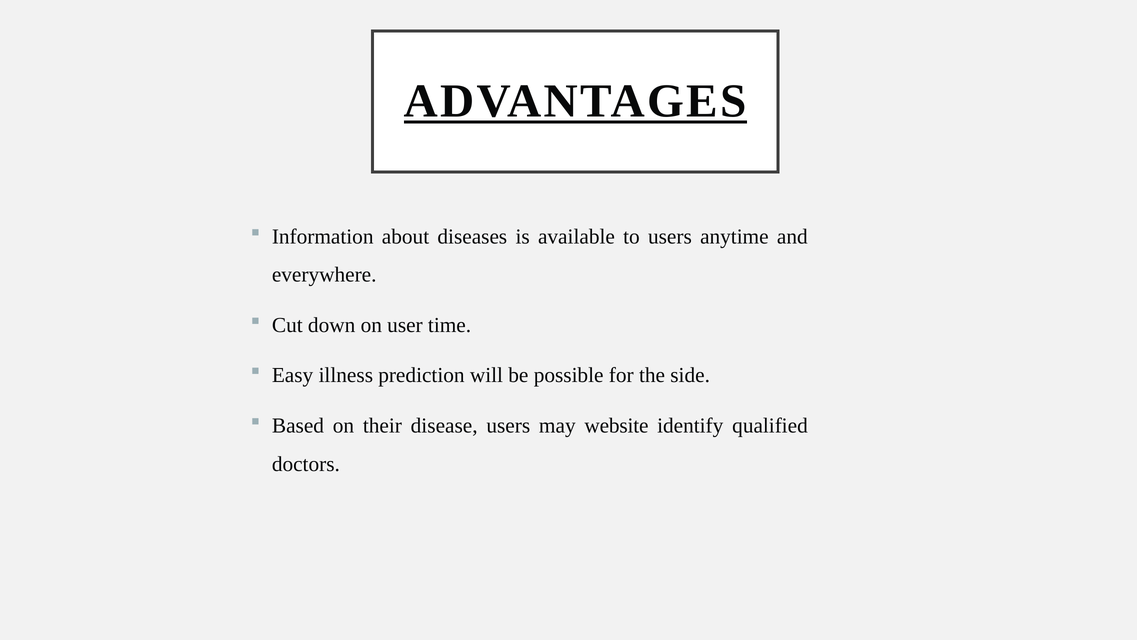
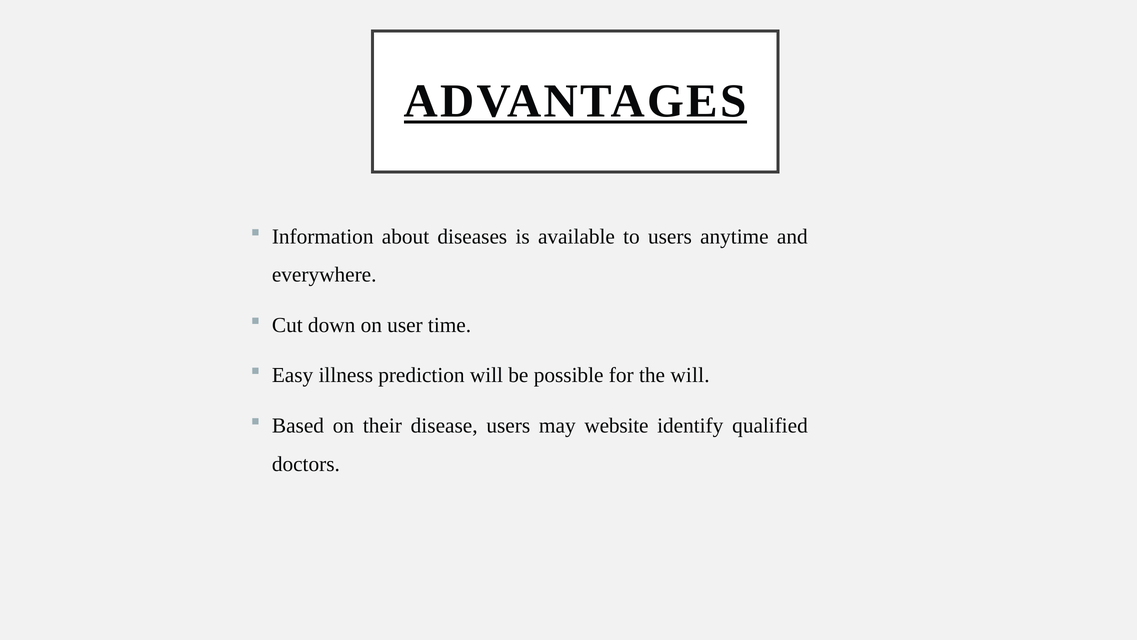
the side: side -> will
